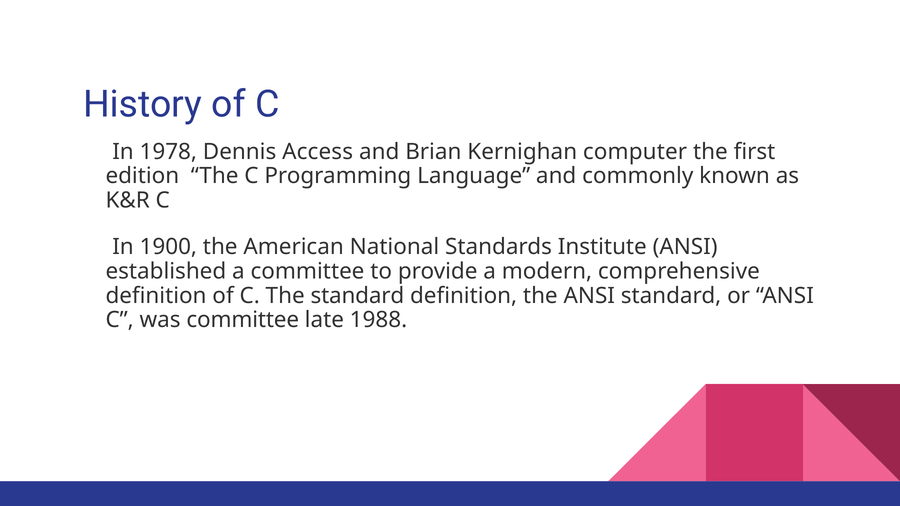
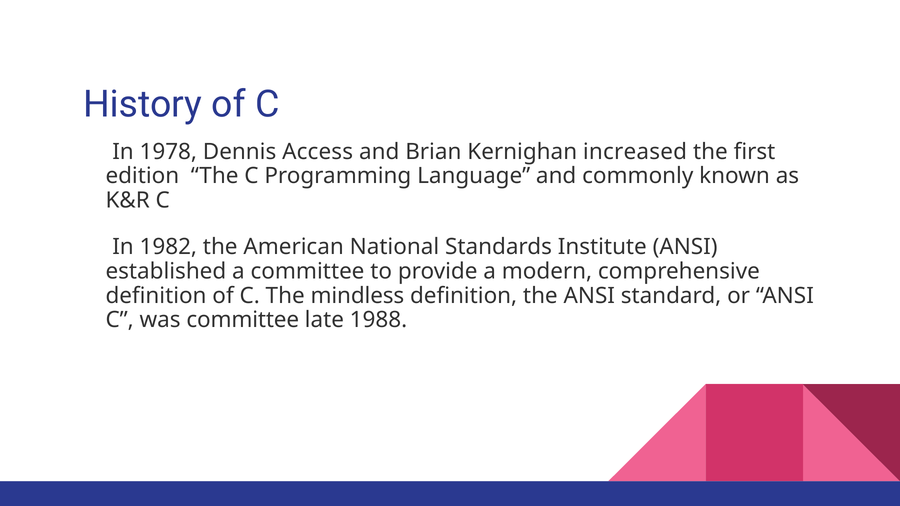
computer: computer -> increased
1900: 1900 -> 1982
The standard: standard -> mindless
